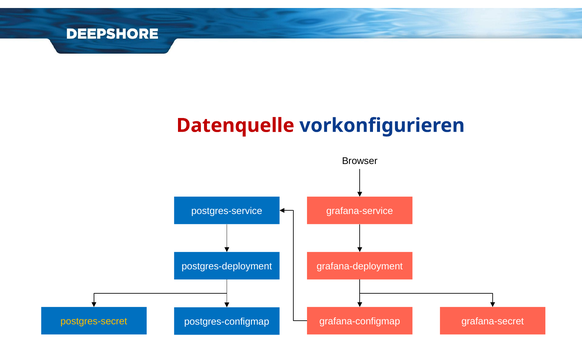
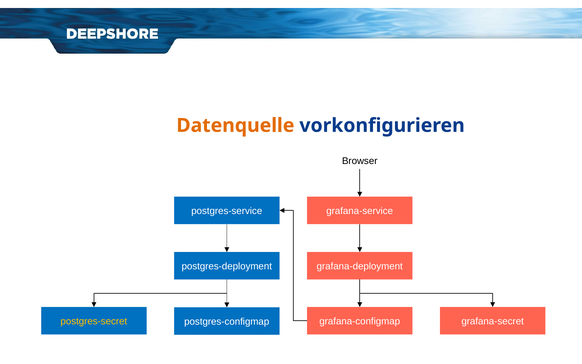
Datenquelle colour: red -> orange
